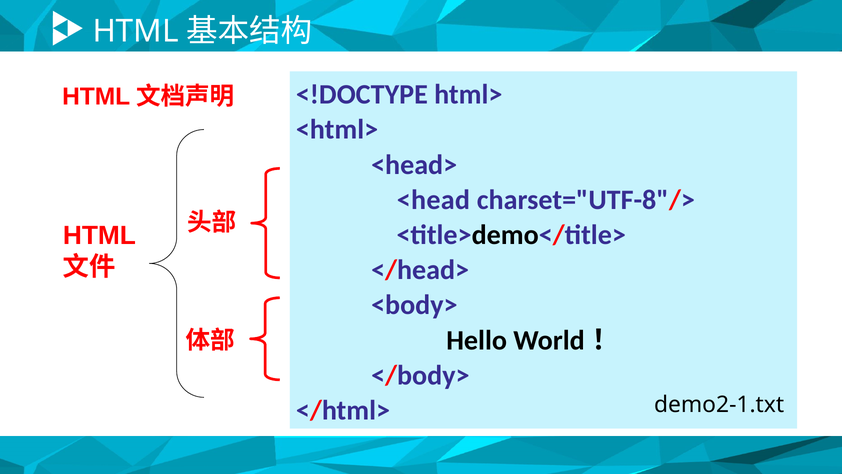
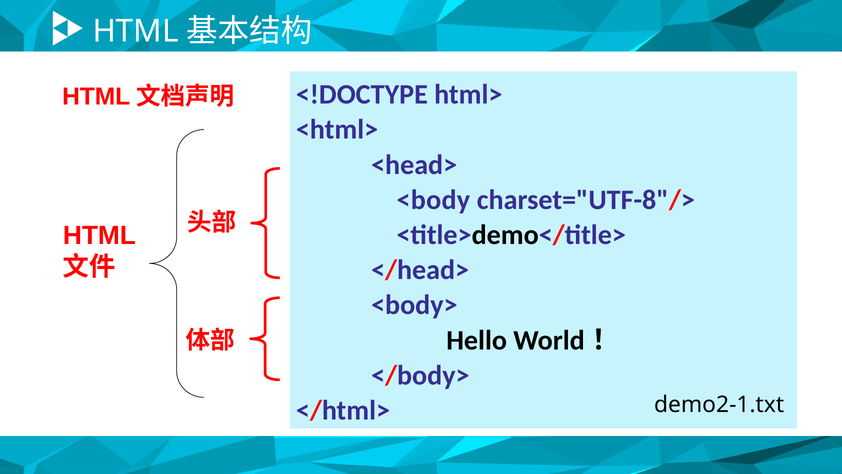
<head: <head -> <body
